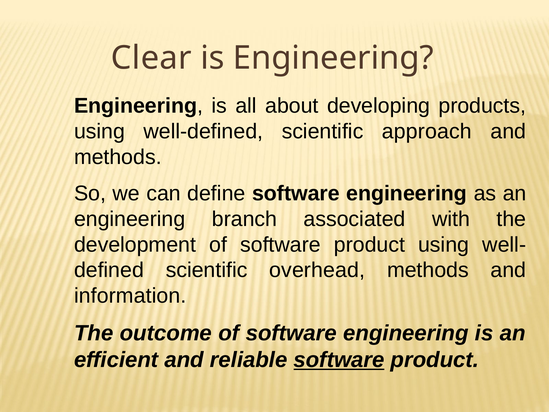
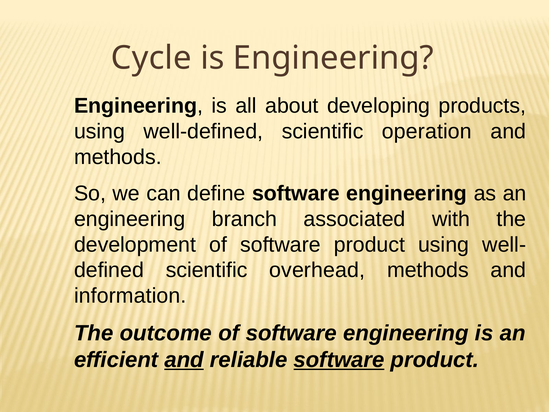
Clear: Clear -> Cycle
approach: approach -> operation
and at (184, 359) underline: none -> present
